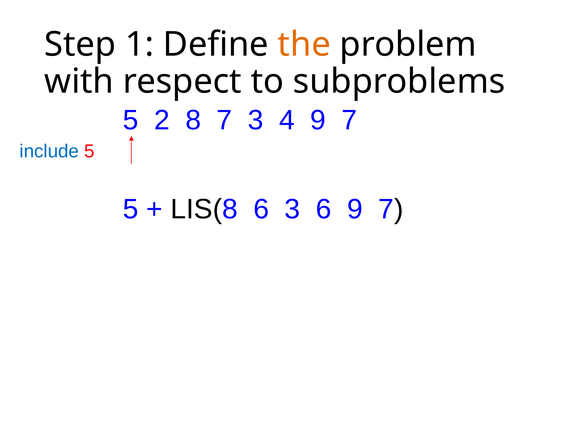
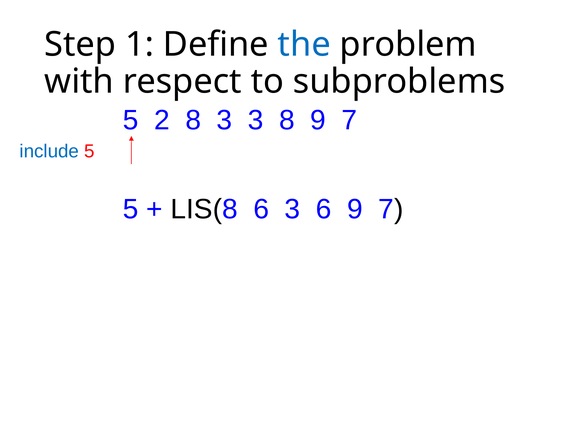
the colour: orange -> blue
8 7: 7 -> 3
3 4: 4 -> 8
